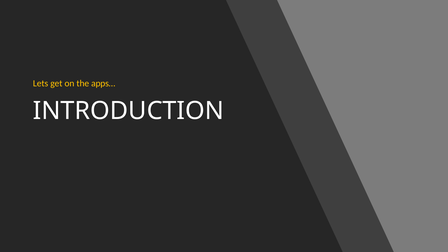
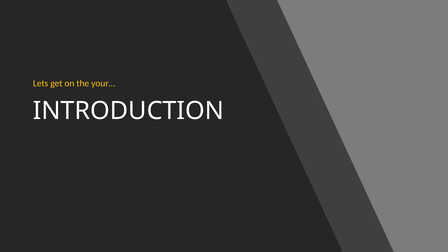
apps…: apps… -> your…
